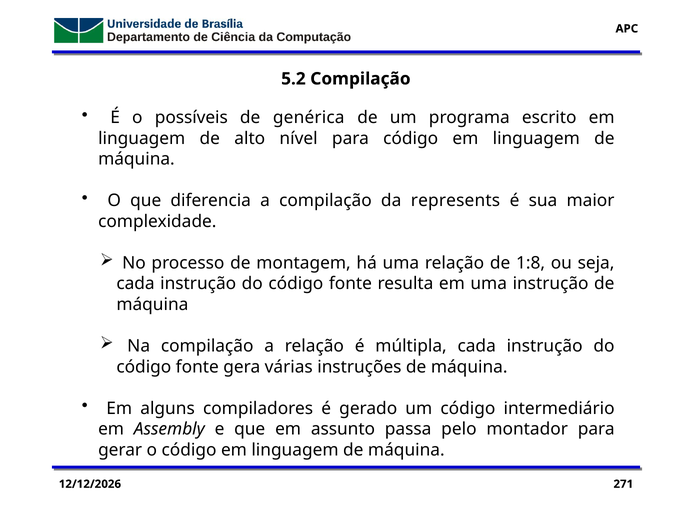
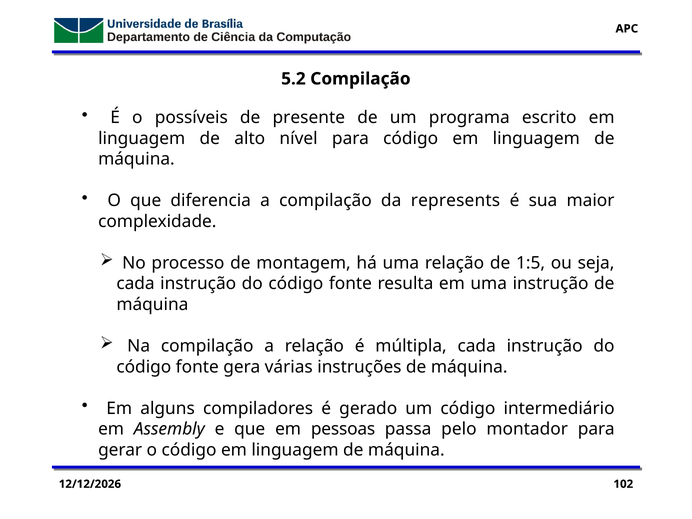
genérica: genérica -> presente
1:8: 1:8 -> 1:5
assunto: assunto -> pessoas
271: 271 -> 102
